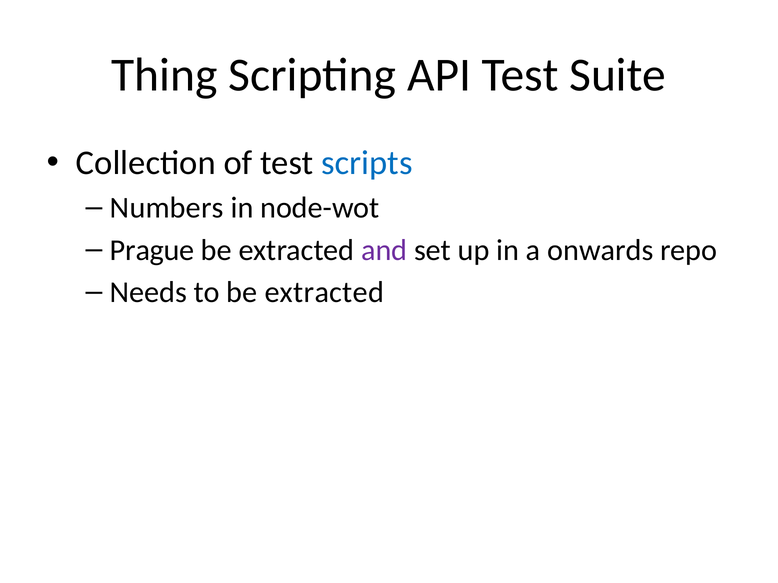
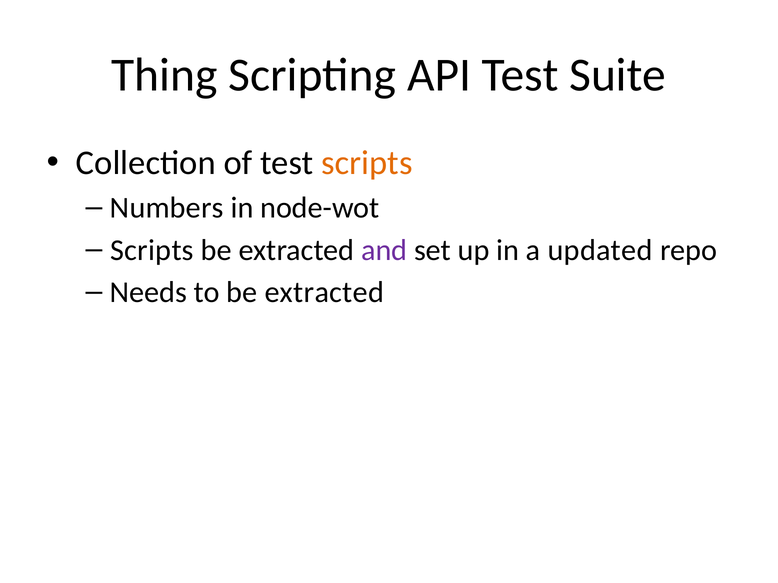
scripts at (367, 163) colour: blue -> orange
Prague at (152, 250): Prague -> Scripts
onwards: onwards -> updated
